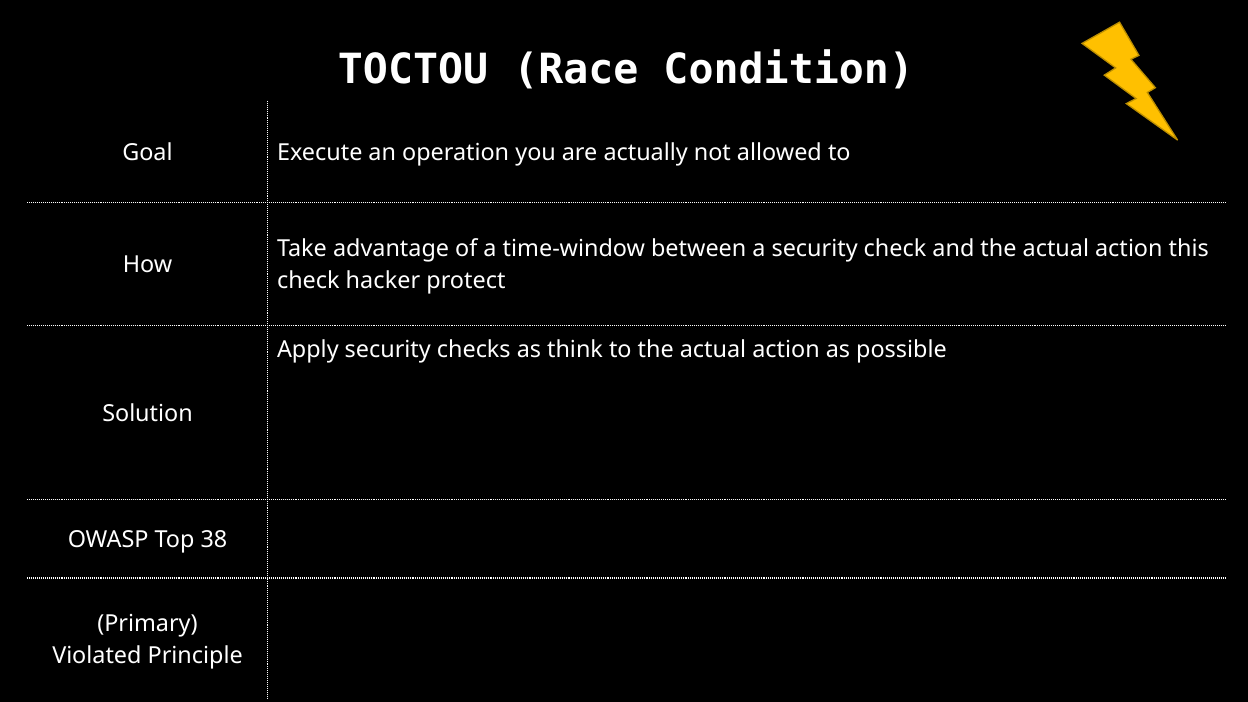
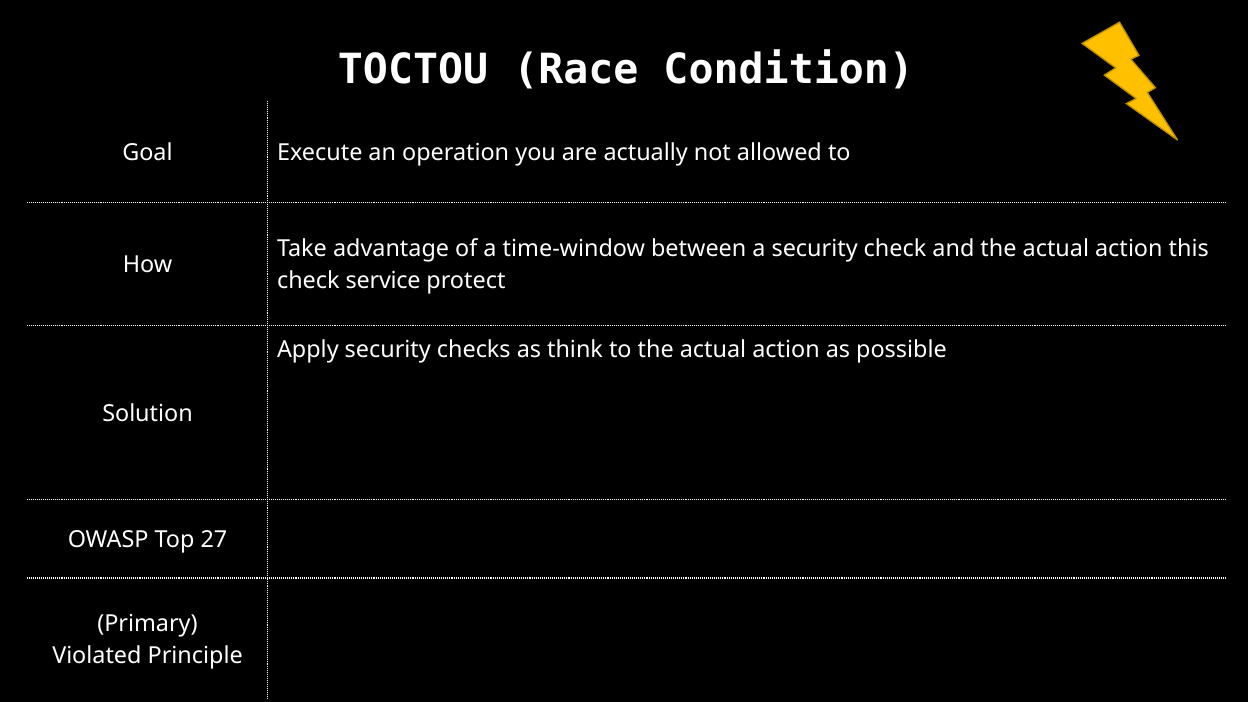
hacker: hacker -> service
38: 38 -> 27
